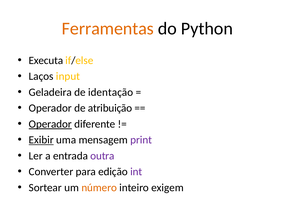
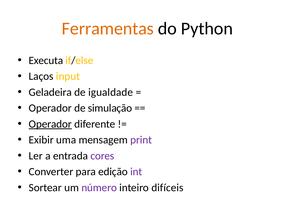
identação: identação -> igualdade
atribuição: atribuição -> simulação
Exibir underline: present -> none
outra: outra -> cores
número colour: orange -> purple
exigem: exigem -> difíceis
